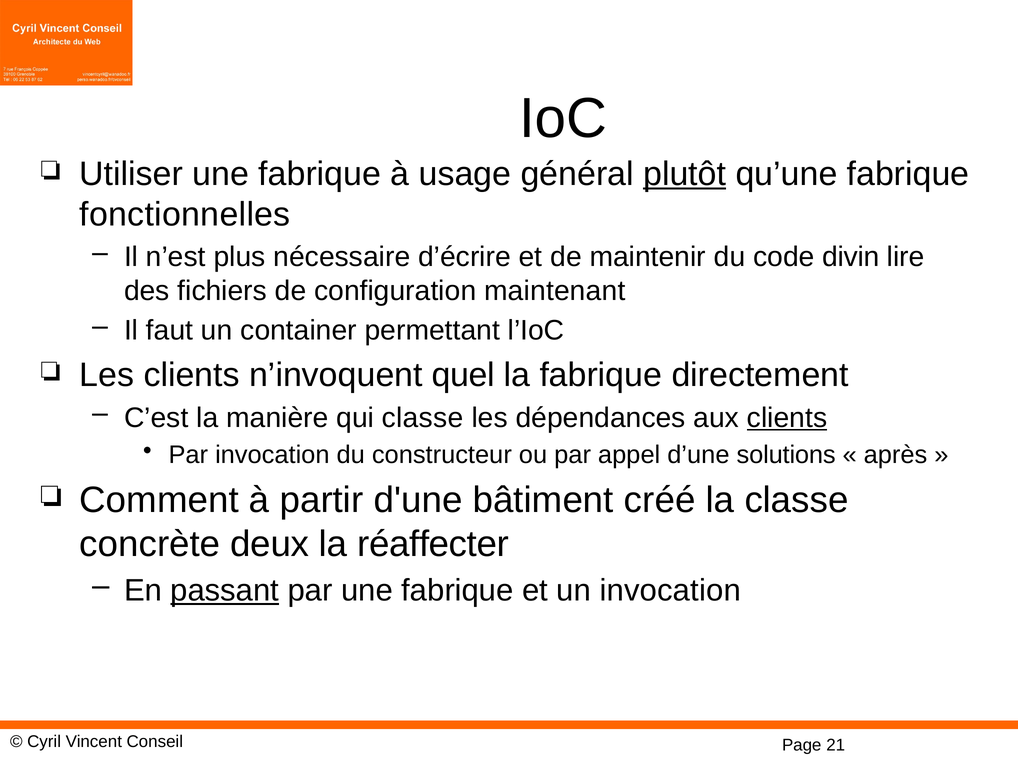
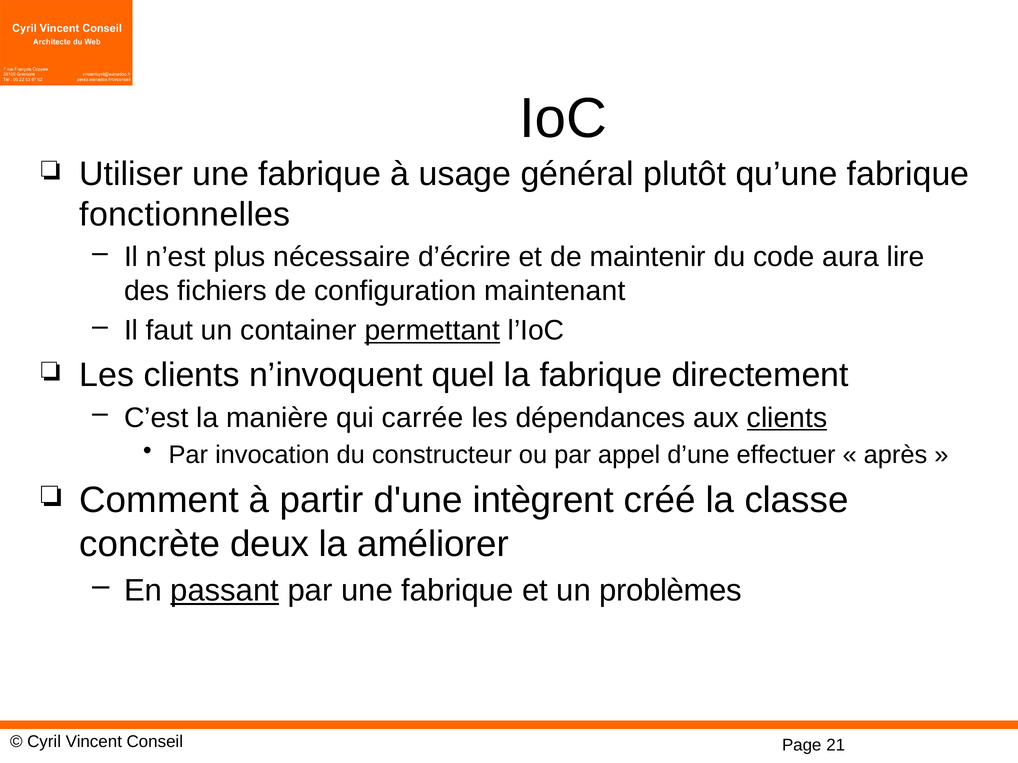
plutôt underline: present -> none
divin: divin -> aura
permettant underline: none -> present
qui classe: classe -> carrée
solutions: solutions -> effectuer
bâtiment: bâtiment -> intègrent
réaffecter: réaffecter -> améliorer
un invocation: invocation -> problèmes
